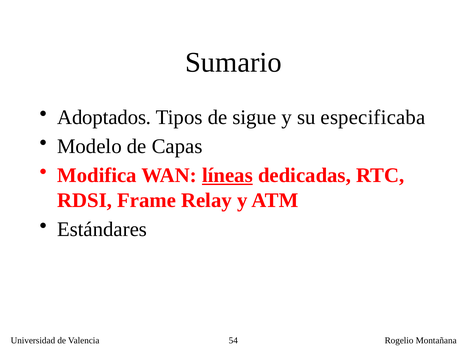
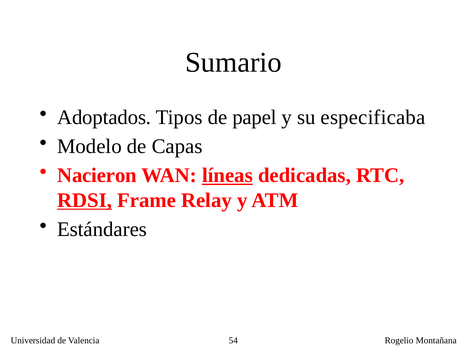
sigue: sigue -> papel
Modifica: Modifica -> Nacieron
RDSI underline: none -> present
